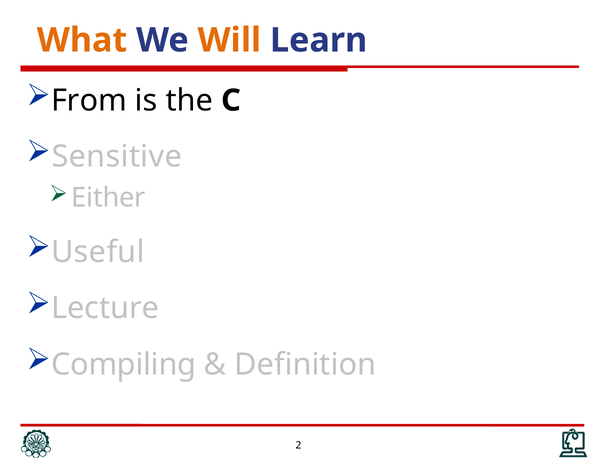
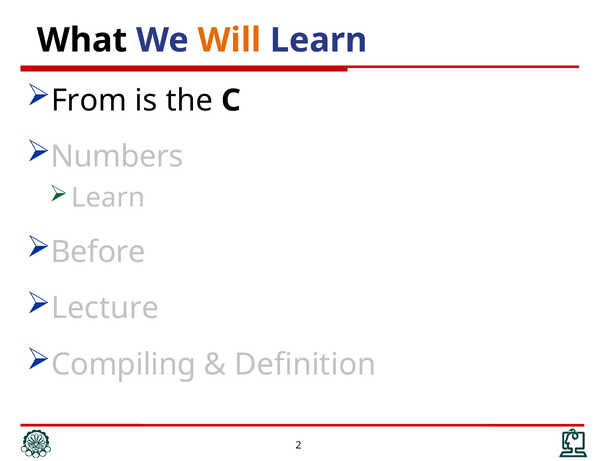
What colour: orange -> black
Sensitive: Sensitive -> Numbers
Either at (109, 198): Either -> Learn
Useful: Useful -> Before
